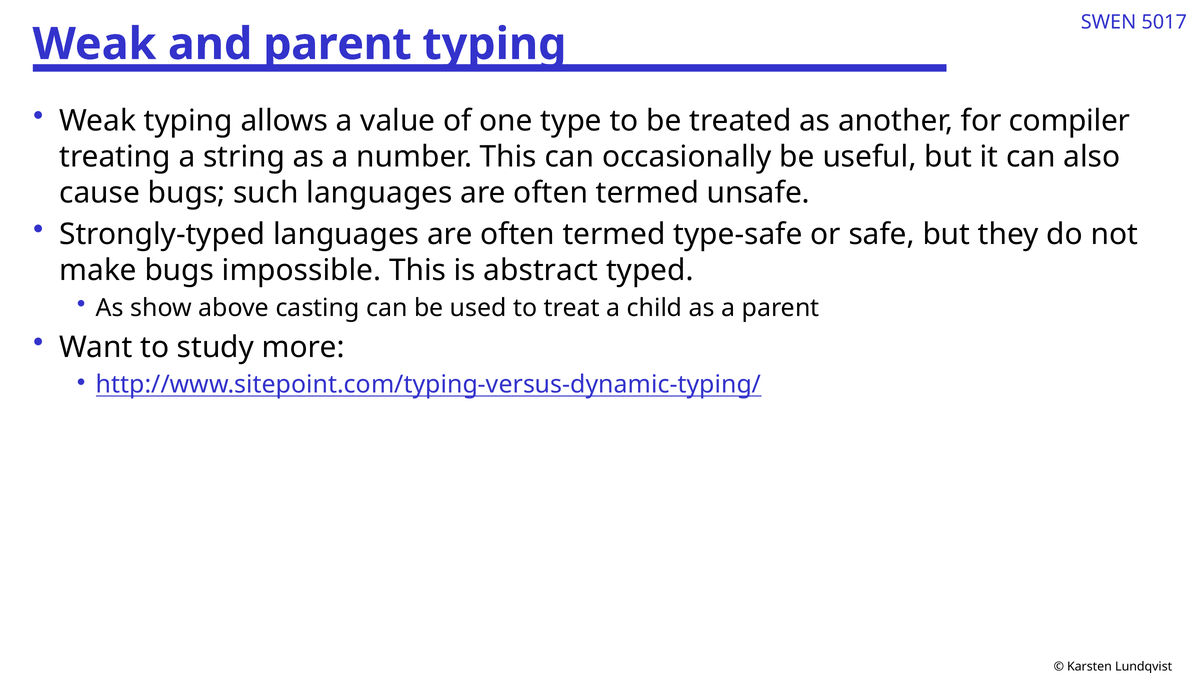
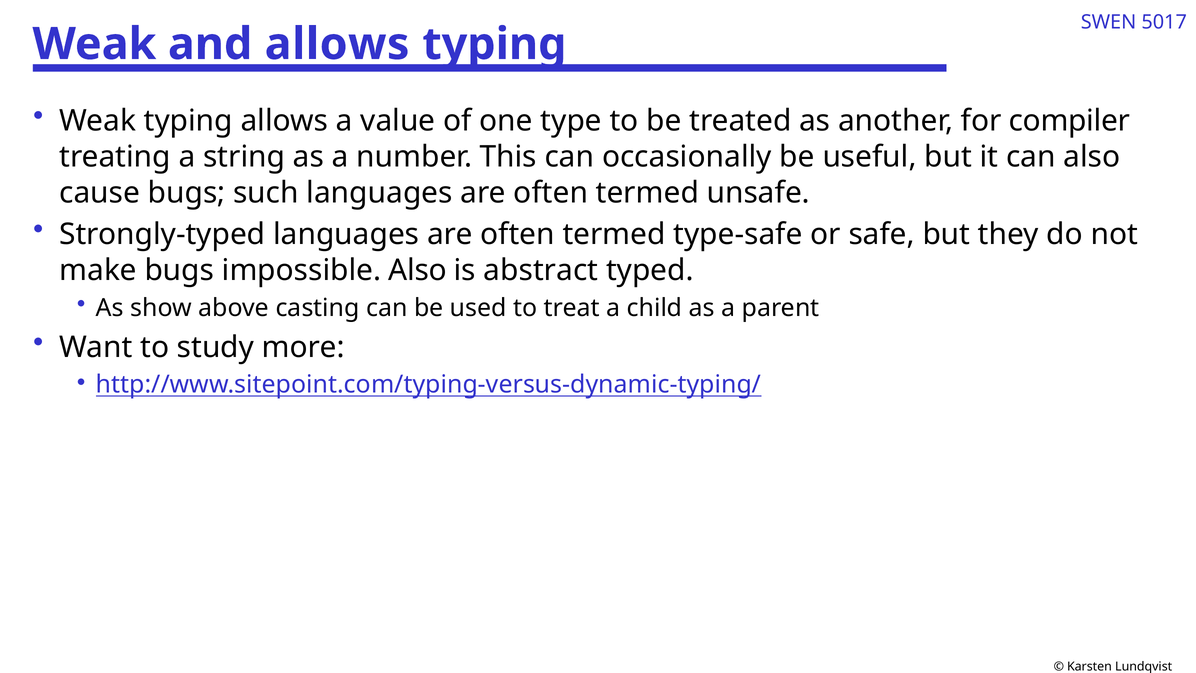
and parent: parent -> allows
impossible This: This -> Also
